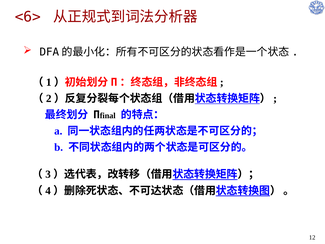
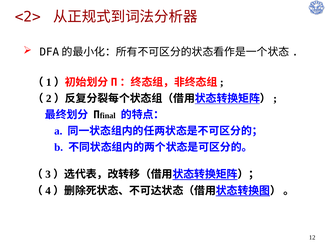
<6>: <6> -> <2>
